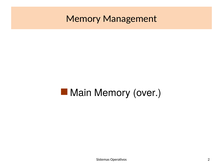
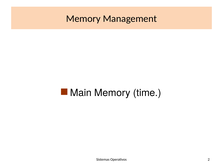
over: over -> time
